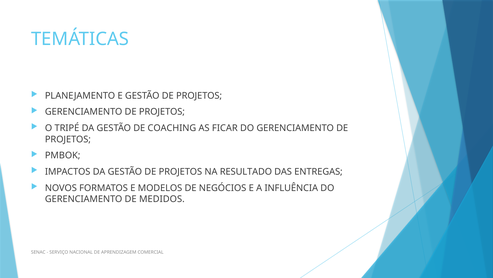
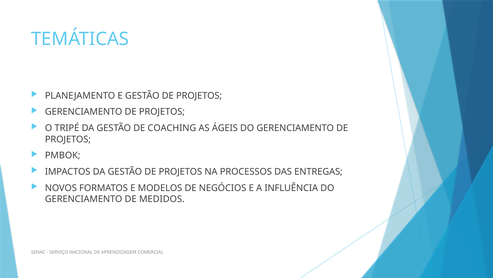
FICAR: FICAR -> ÁGEIS
RESULTADO: RESULTADO -> PROCESSOS
